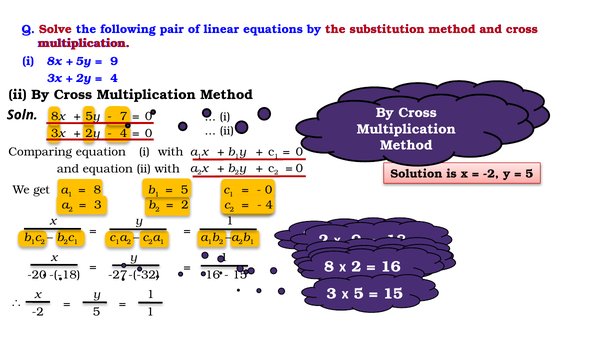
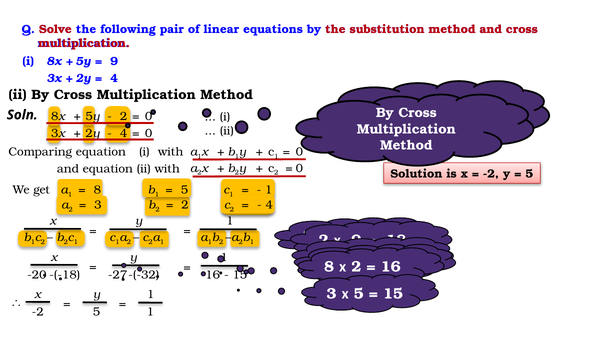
7 at (124, 116): 7 -> 2
0 at (269, 190): 0 -> 1
